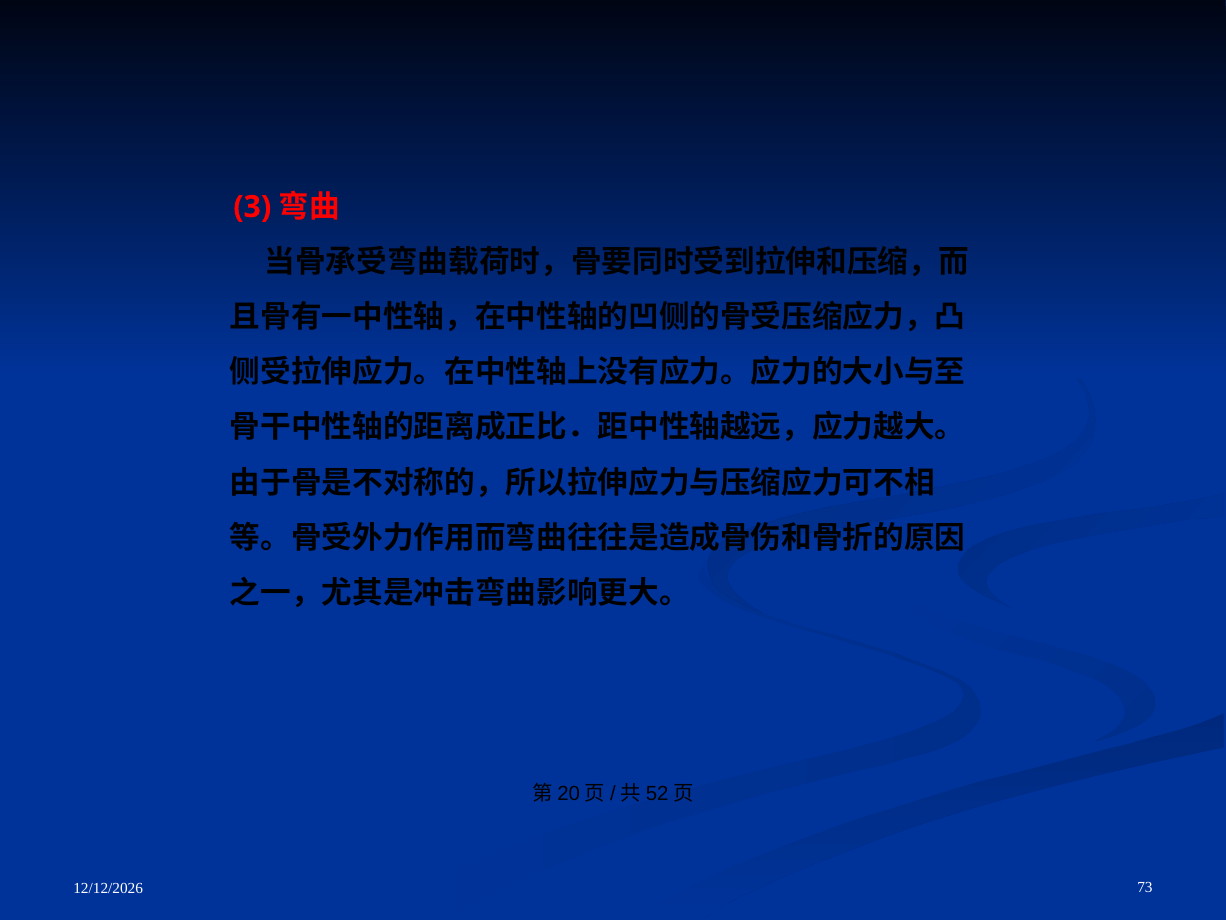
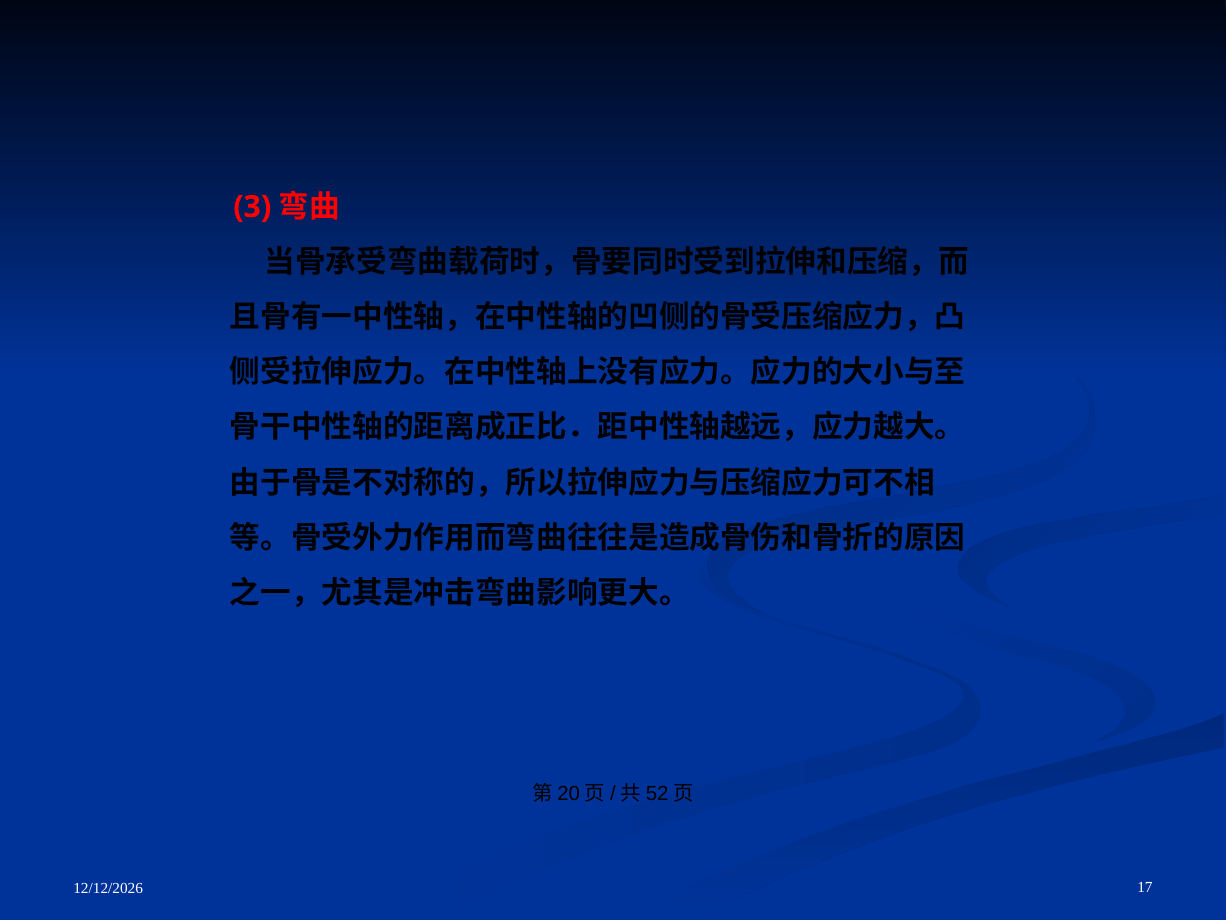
73: 73 -> 17
